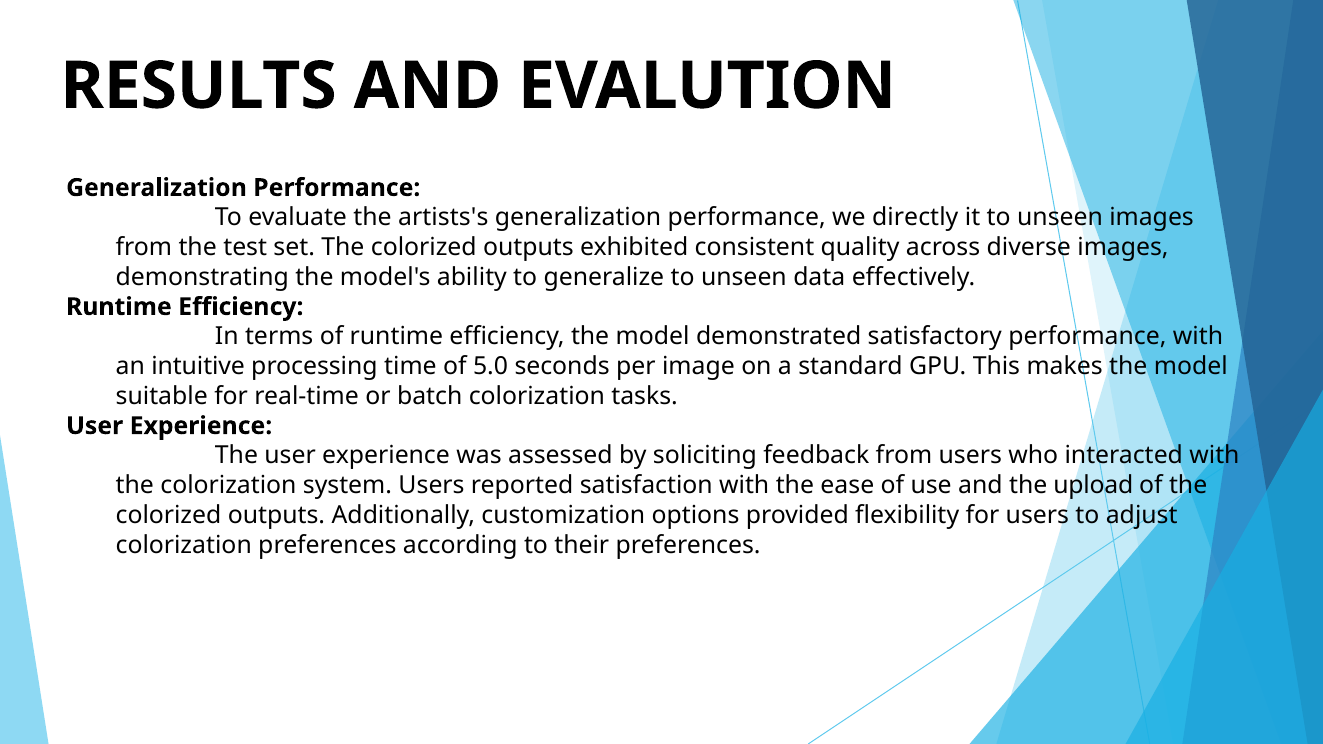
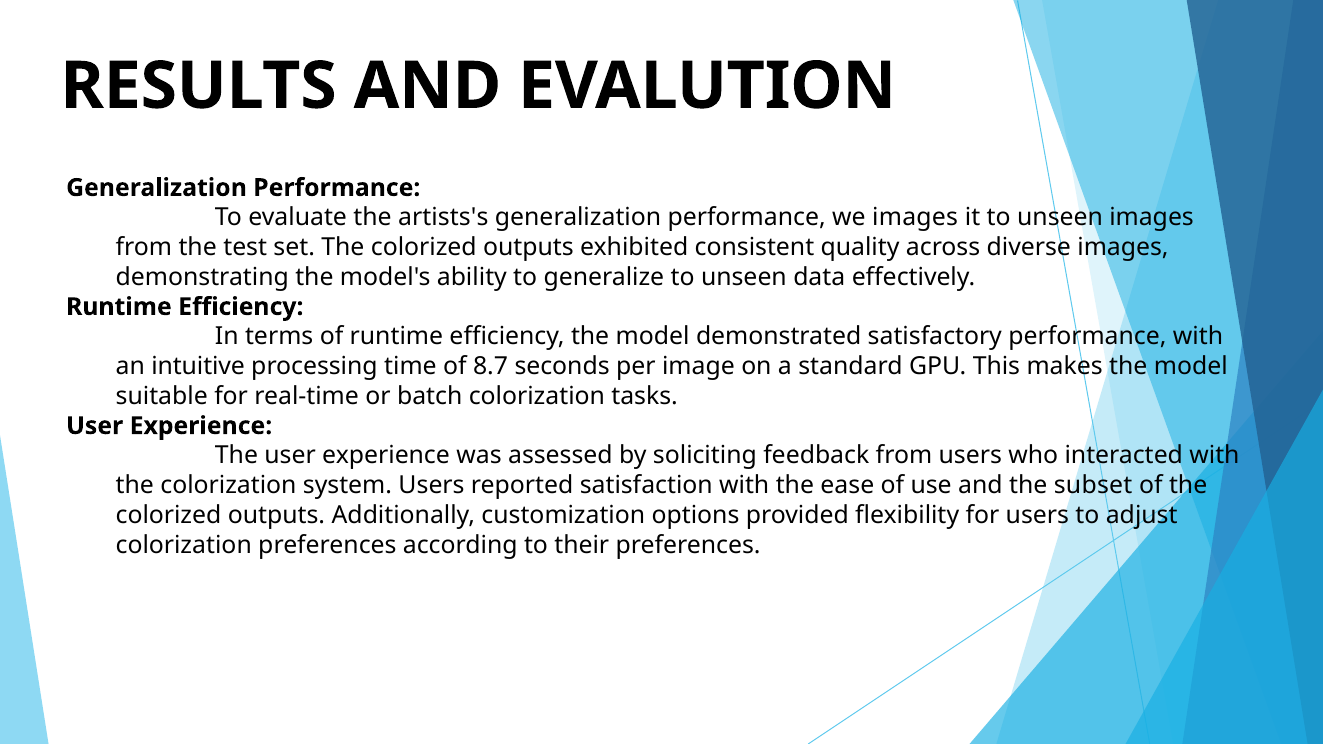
we directly: directly -> images
5.0: 5.0 -> 8.7
upload: upload -> subset
